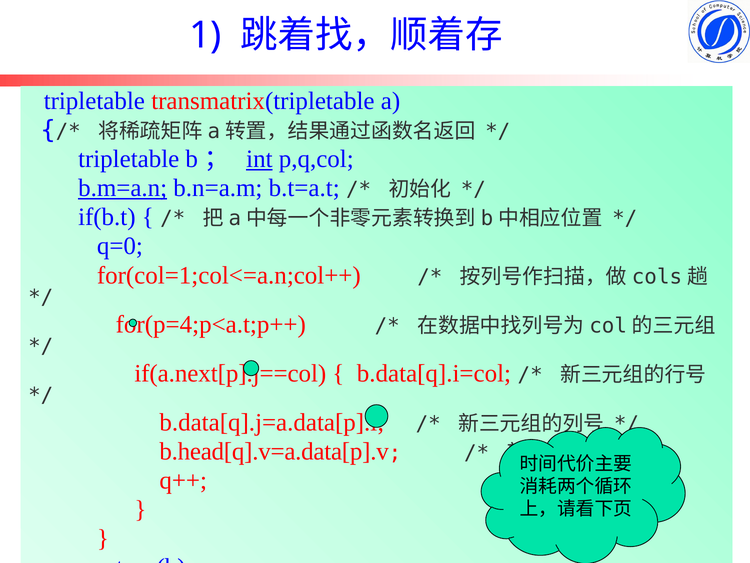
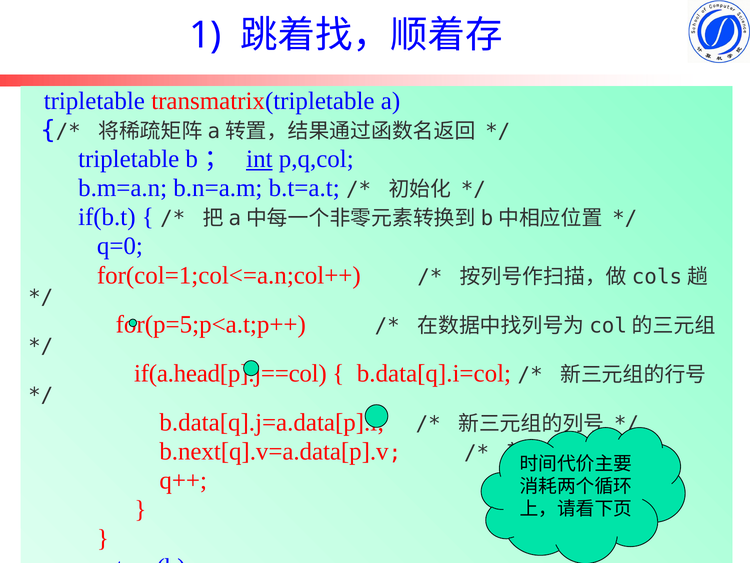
b.m=a.n underline: present -> none
for(p=4;p<a.t;p++: for(p=4;p<a.t;p++ -> for(p=5;p<a.t;p++
if(a.next[p].j==col: if(a.next[p].j==col -> if(a.head[p].j==col
b.head[q].v=a.data[p].v: b.head[q].v=a.data[p].v -> b.next[q].v=a.data[p].v
